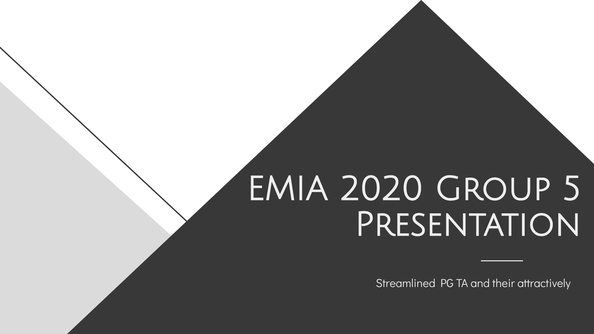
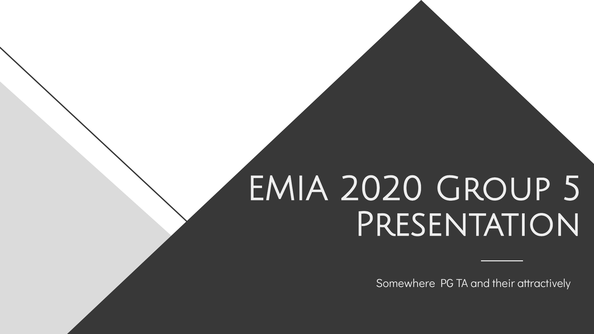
Streamlined: Streamlined -> Somewhere
